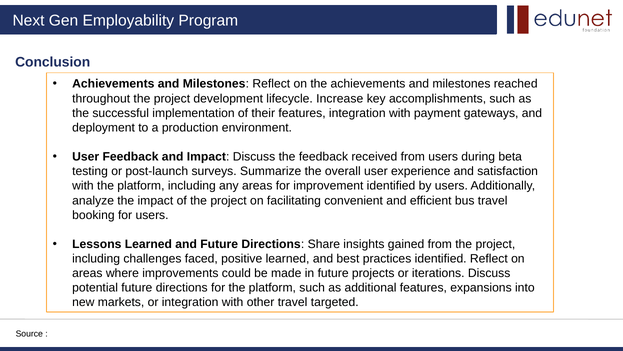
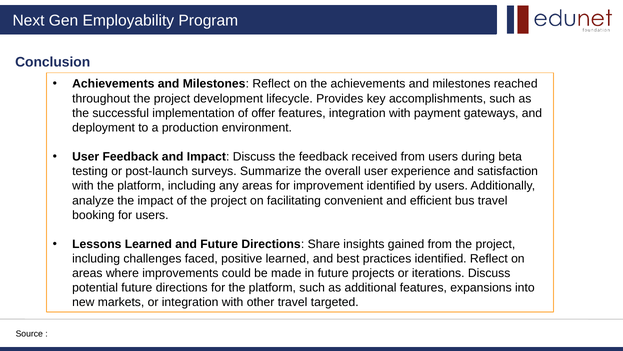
Increase: Increase -> Provides
their: their -> offer
